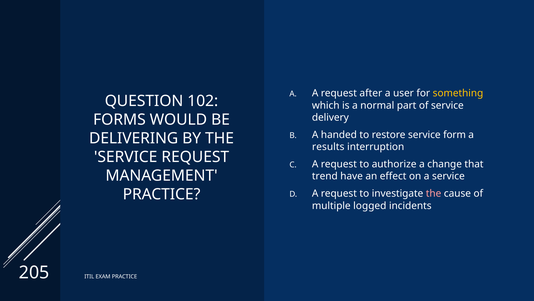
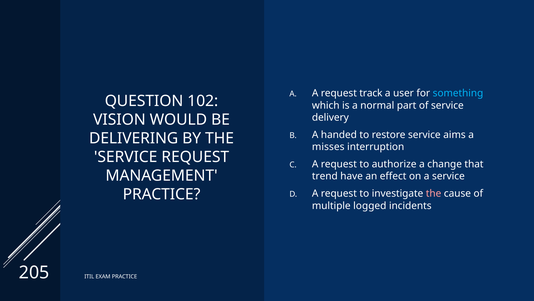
after: after -> track
something colour: yellow -> light blue
FORMS: FORMS -> VISION
form: form -> aims
results: results -> misses
